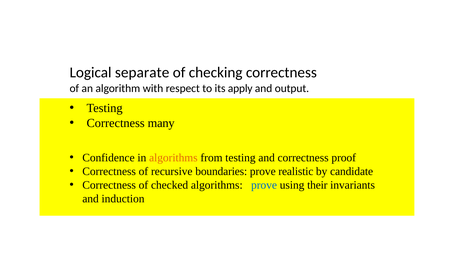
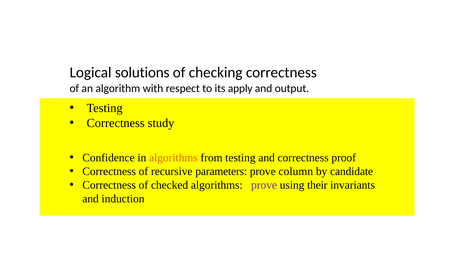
separate: separate -> solutions
many: many -> study
boundaries: boundaries -> parameters
realistic: realistic -> column
prove at (264, 185) colour: blue -> purple
